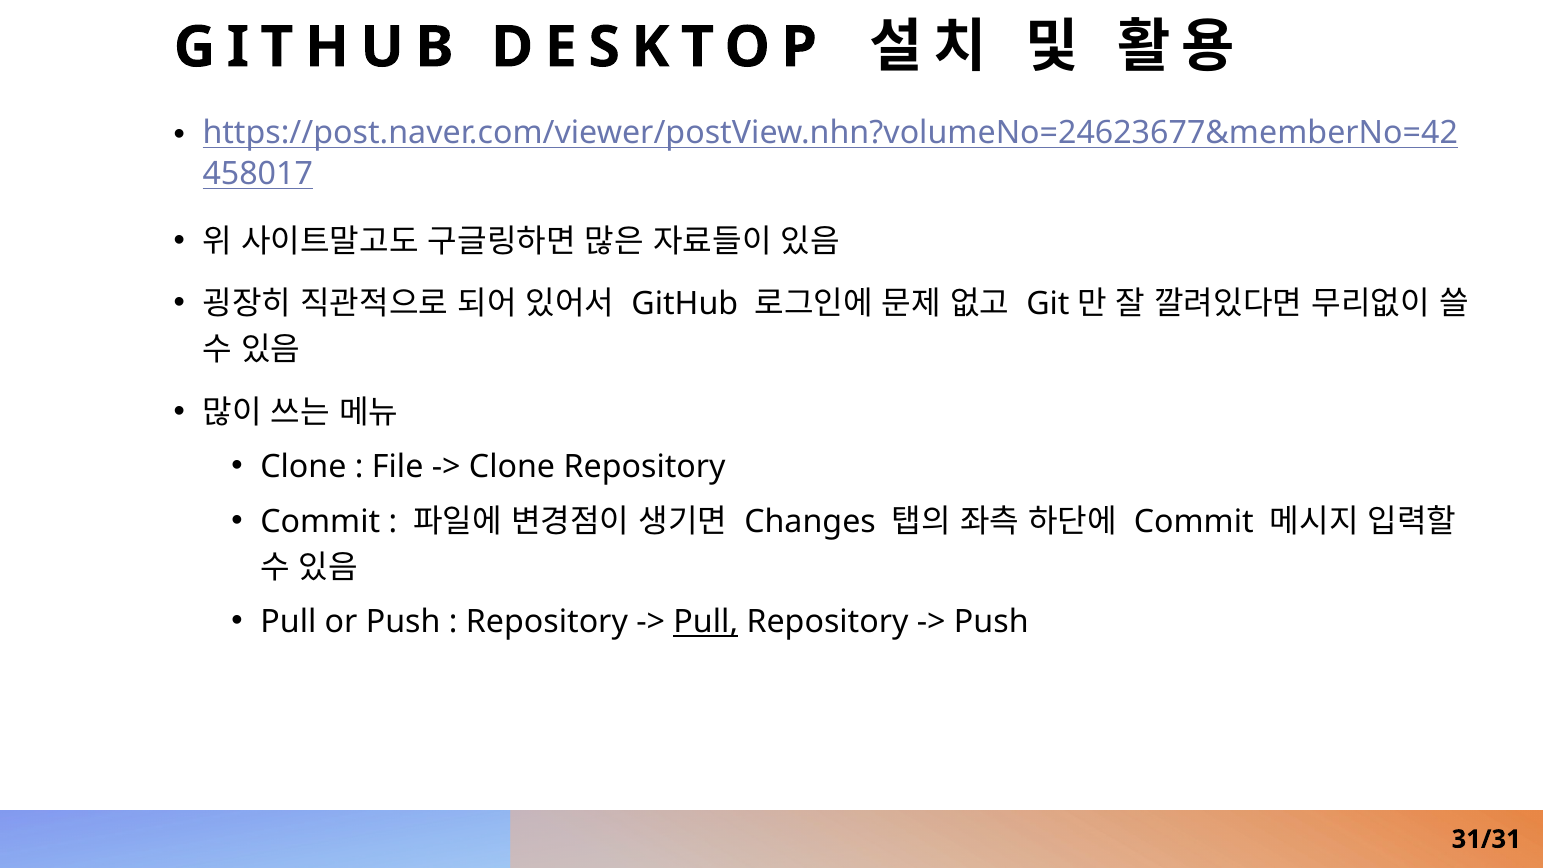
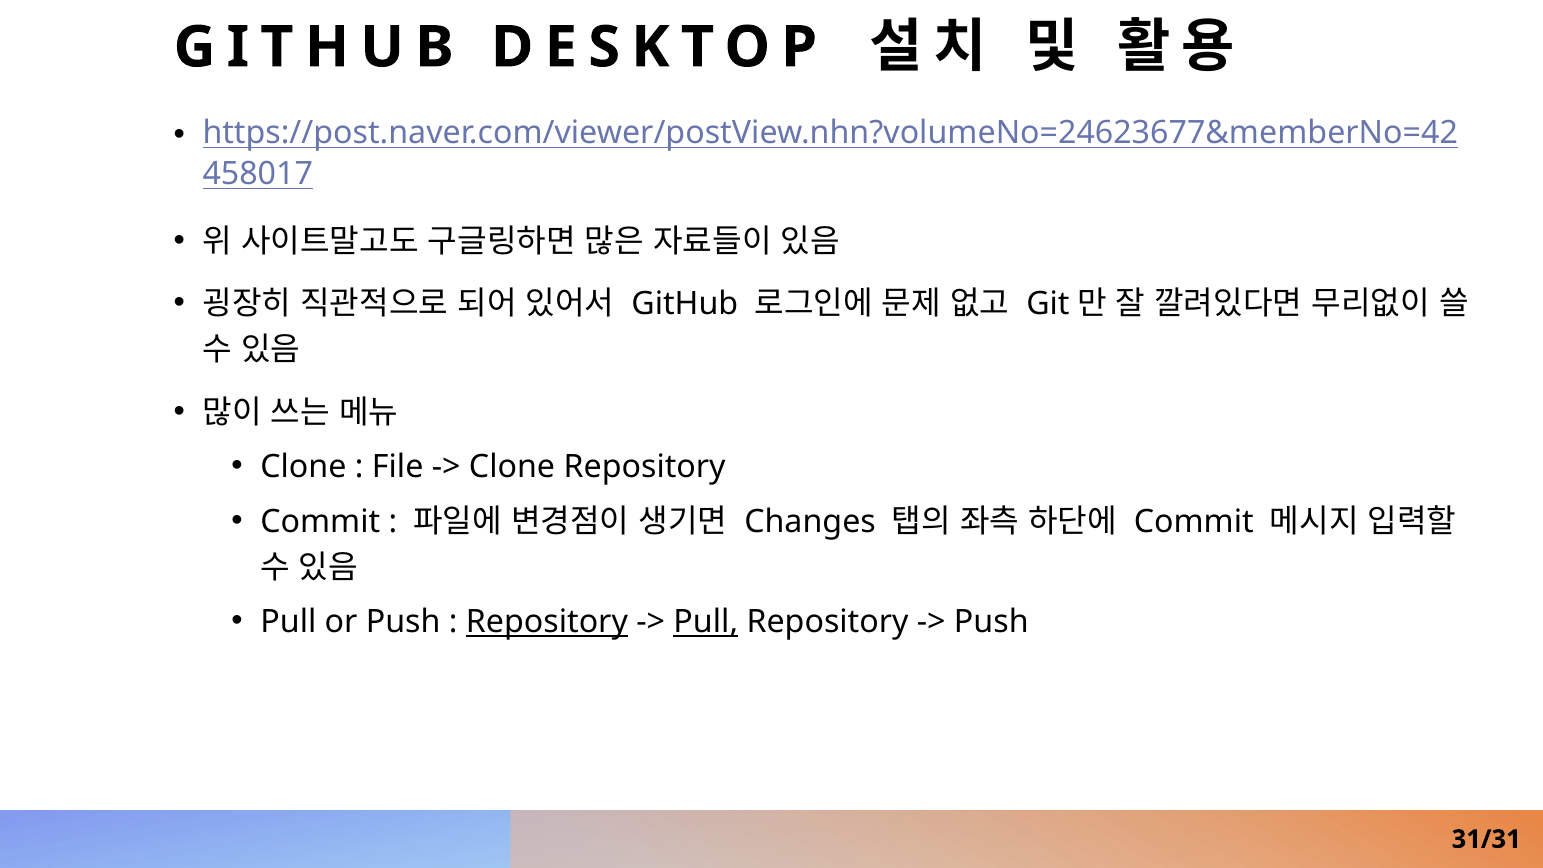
Repository at (547, 622) underline: none -> present
